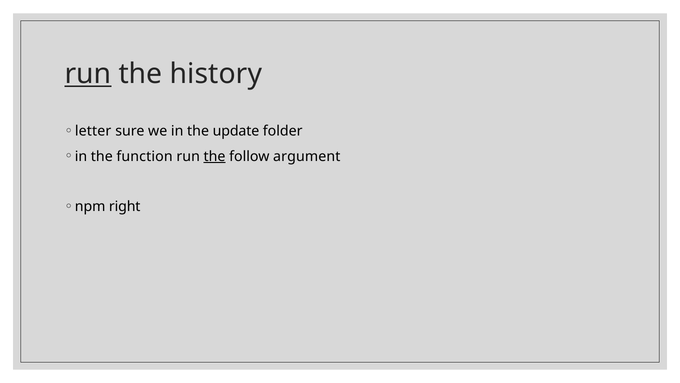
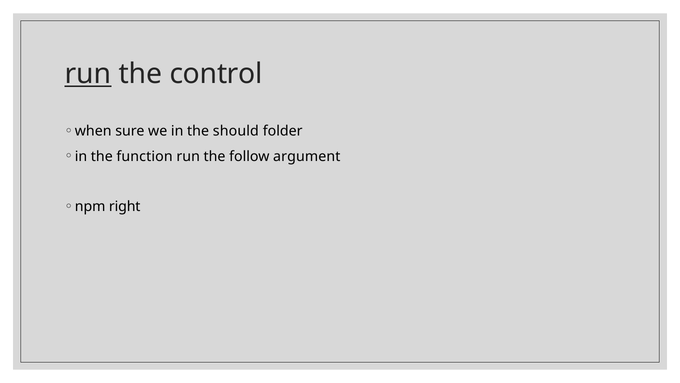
history: history -> control
letter: letter -> when
update: update -> should
the at (215, 156) underline: present -> none
